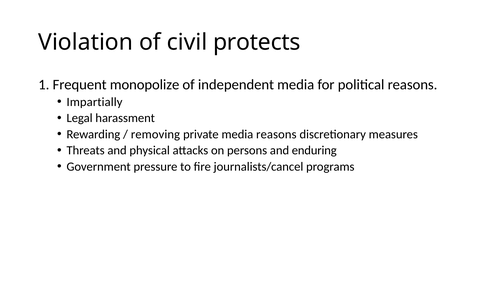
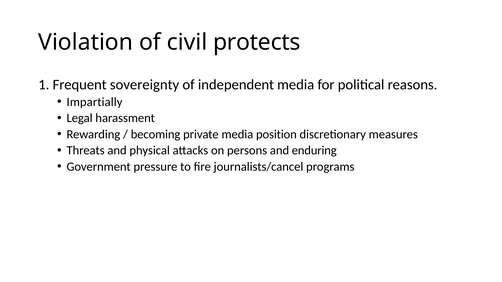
monopolize: monopolize -> sovereignty
removing: removing -> becoming
media reasons: reasons -> position
